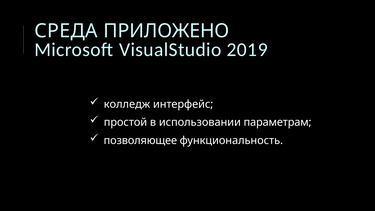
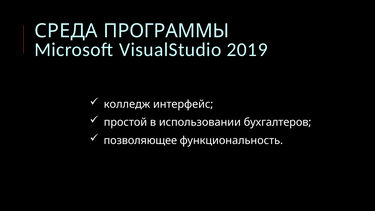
ПРИЛОЖЕНО: ПРИЛОЖЕНО -> ПРОГРАММЫ
параметрам: параметрам -> бухгалтеров
